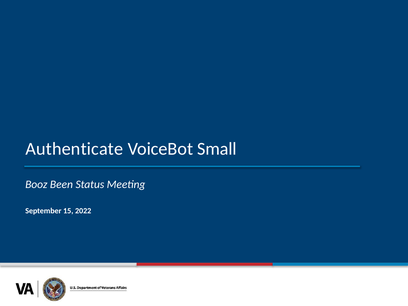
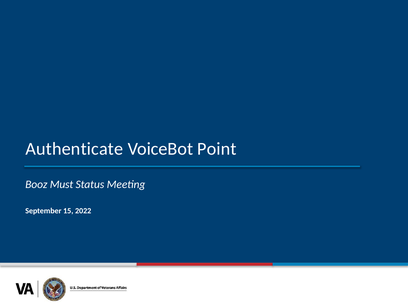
Small: Small -> Point
Been: Been -> Must
